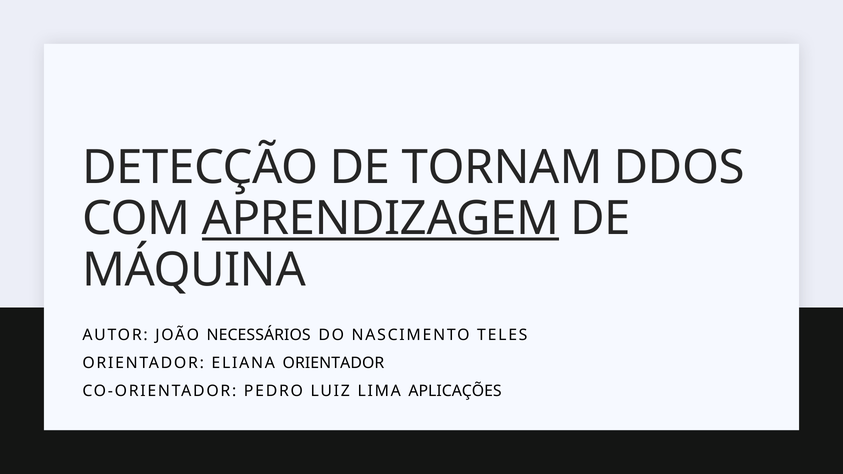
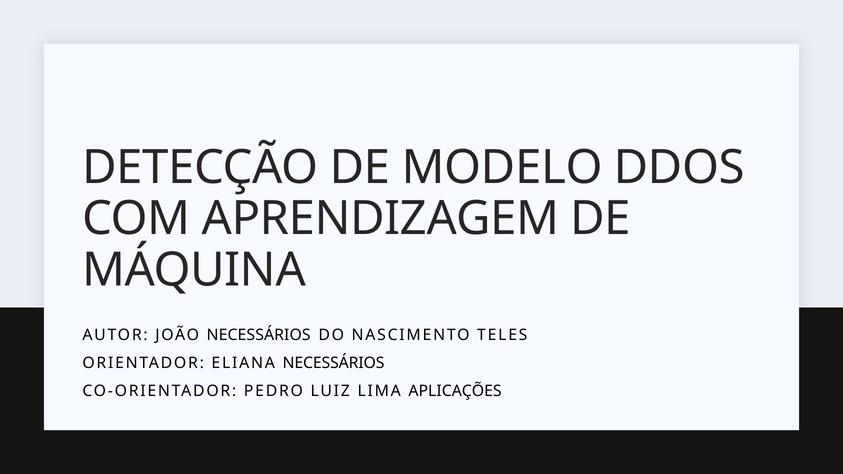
TORNAM: TORNAM -> MODELO
APRENDIZAGEM underline: present -> none
ELIANA ORIENTADOR: ORIENTADOR -> NECESSÁRIOS
